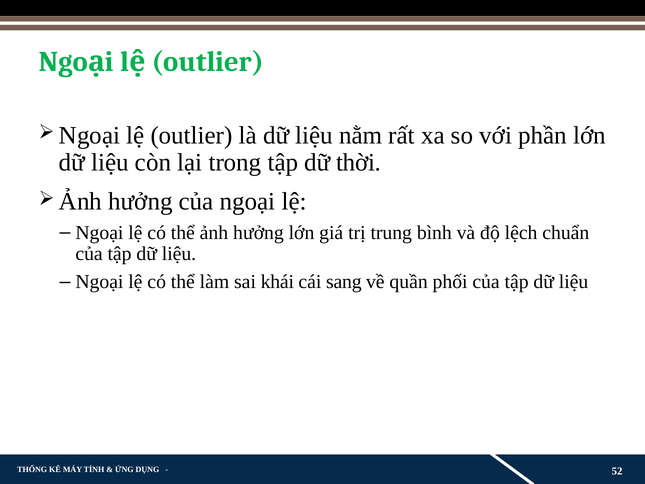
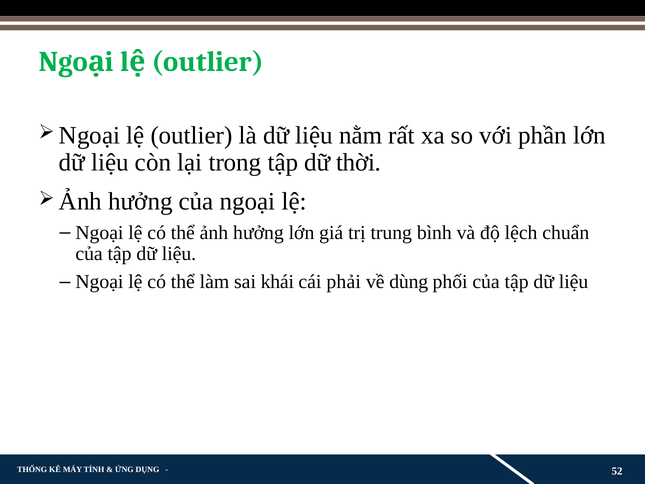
sang: sang -> phải
quần: quần -> dùng
